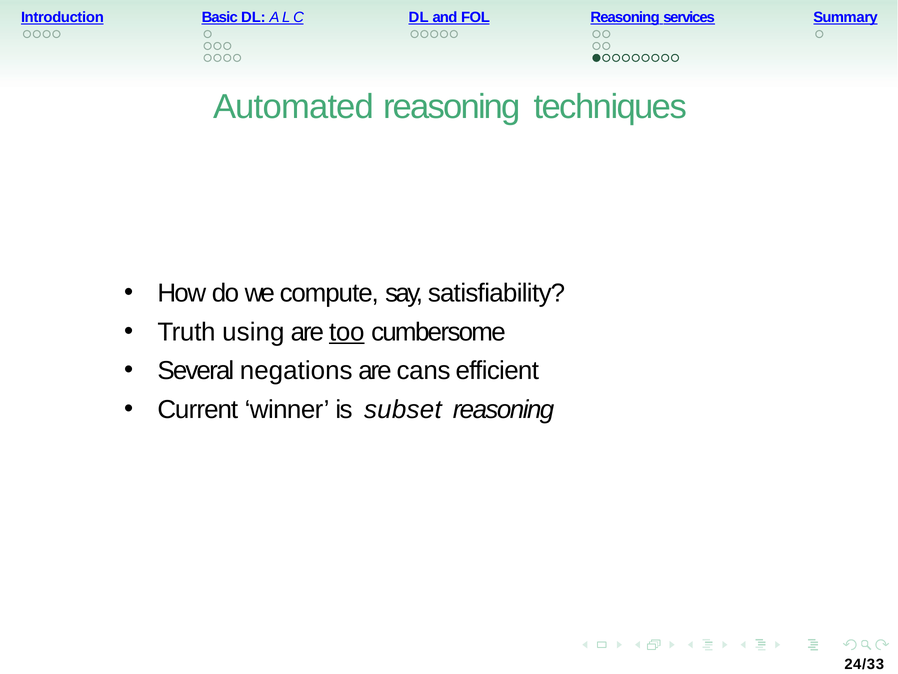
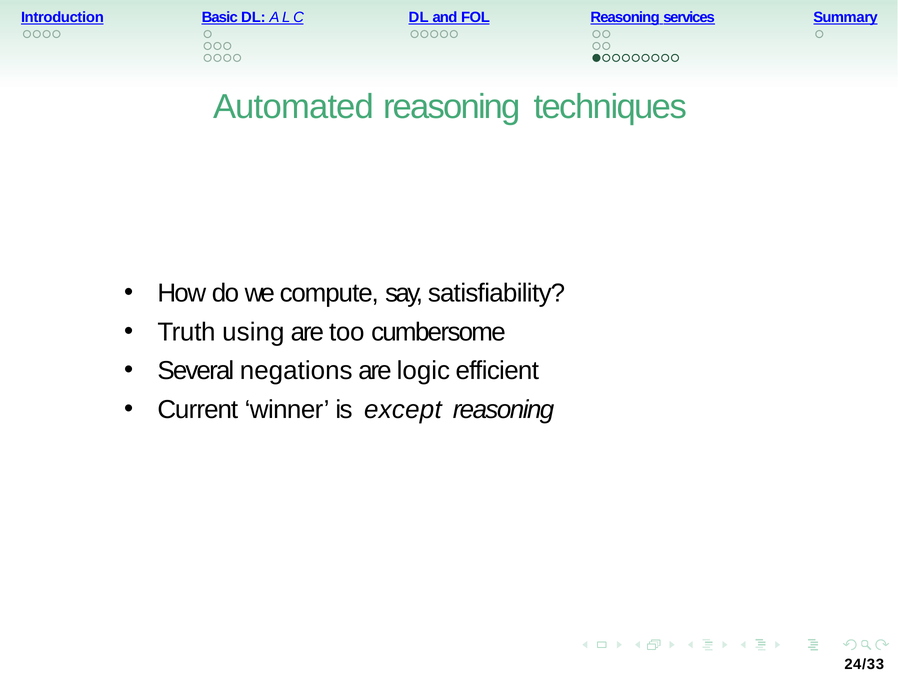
too underline: present -> none
cans: cans -> logic
subset: subset -> except
